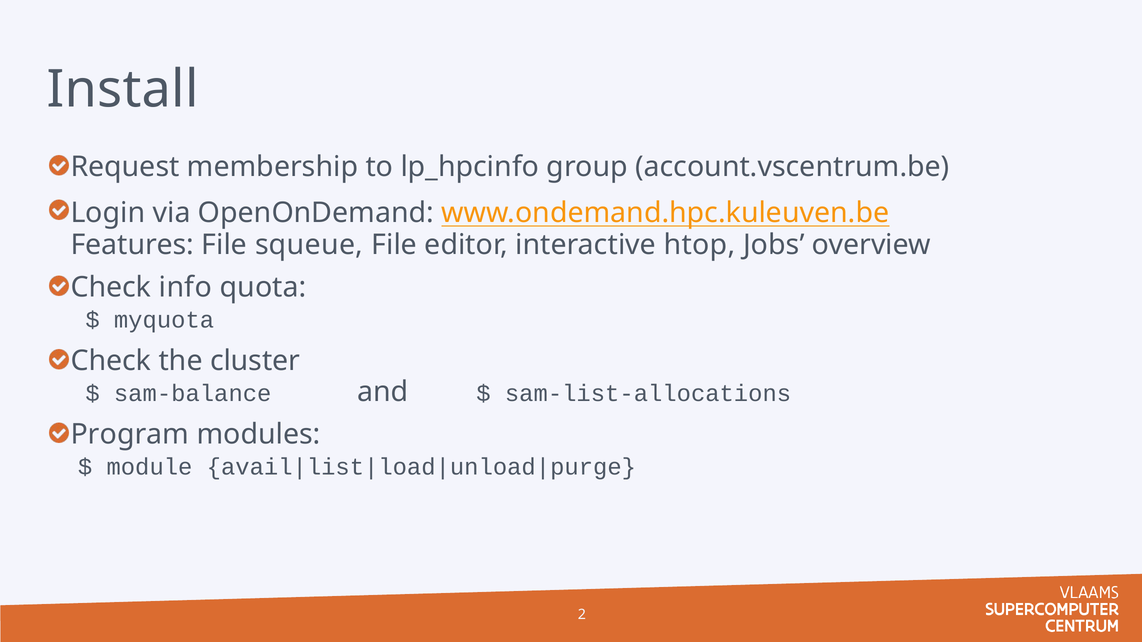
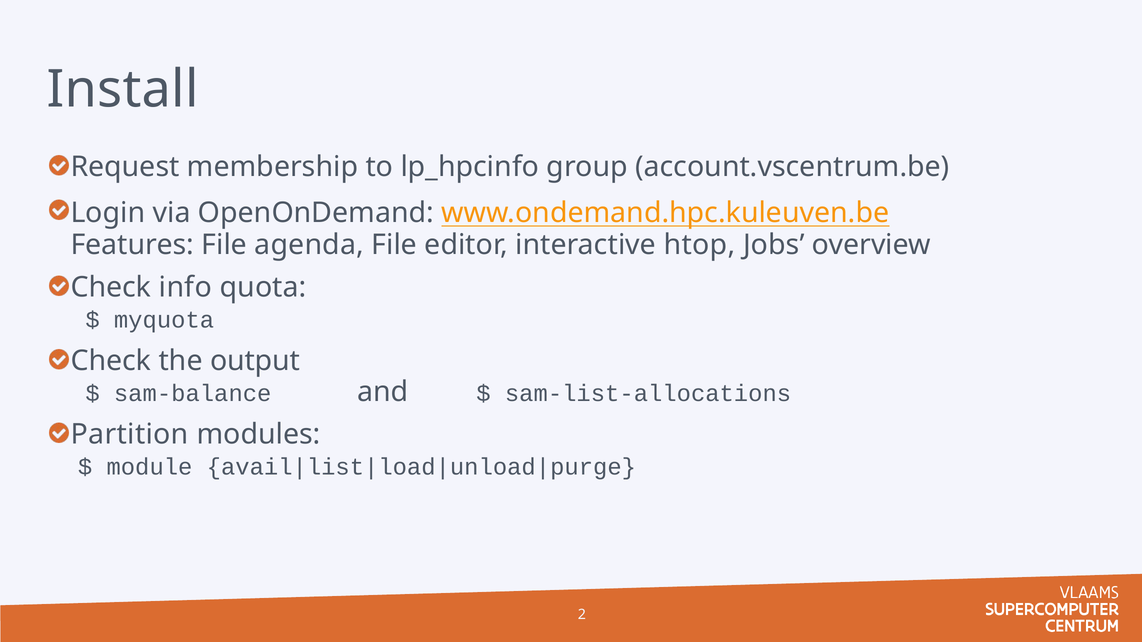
squeue: squeue -> agenda
cluster: cluster -> output
Program: Program -> Partition
